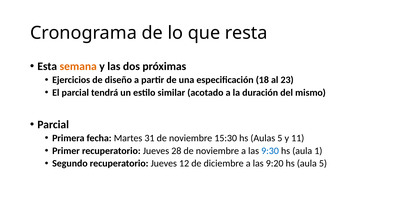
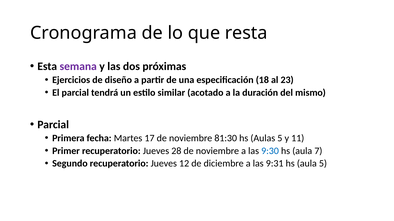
semana colour: orange -> purple
31: 31 -> 17
15:30: 15:30 -> 81:30
1: 1 -> 7
9:20: 9:20 -> 9:31
